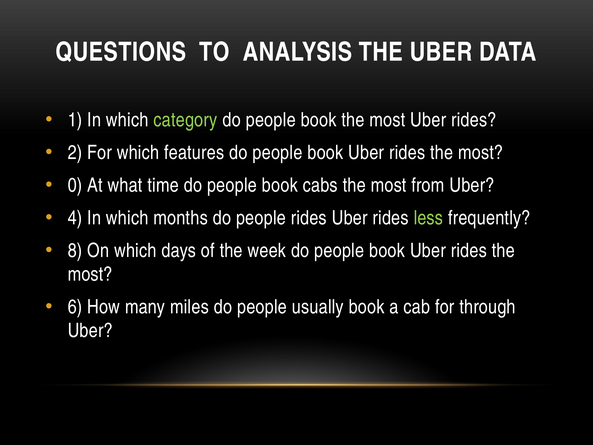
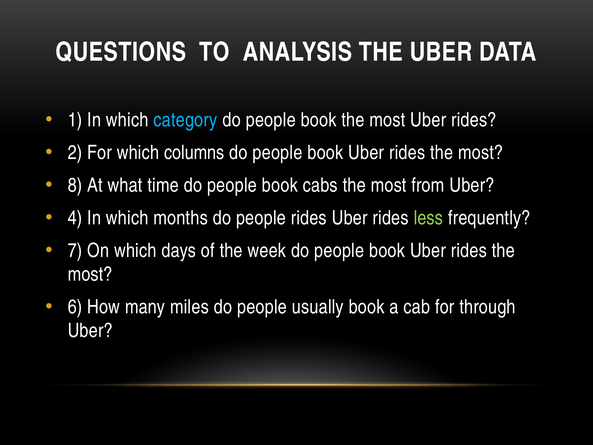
category colour: light green -> light blue
features: features -> columns
0: 0 -> 8
8: 8 -> 7
